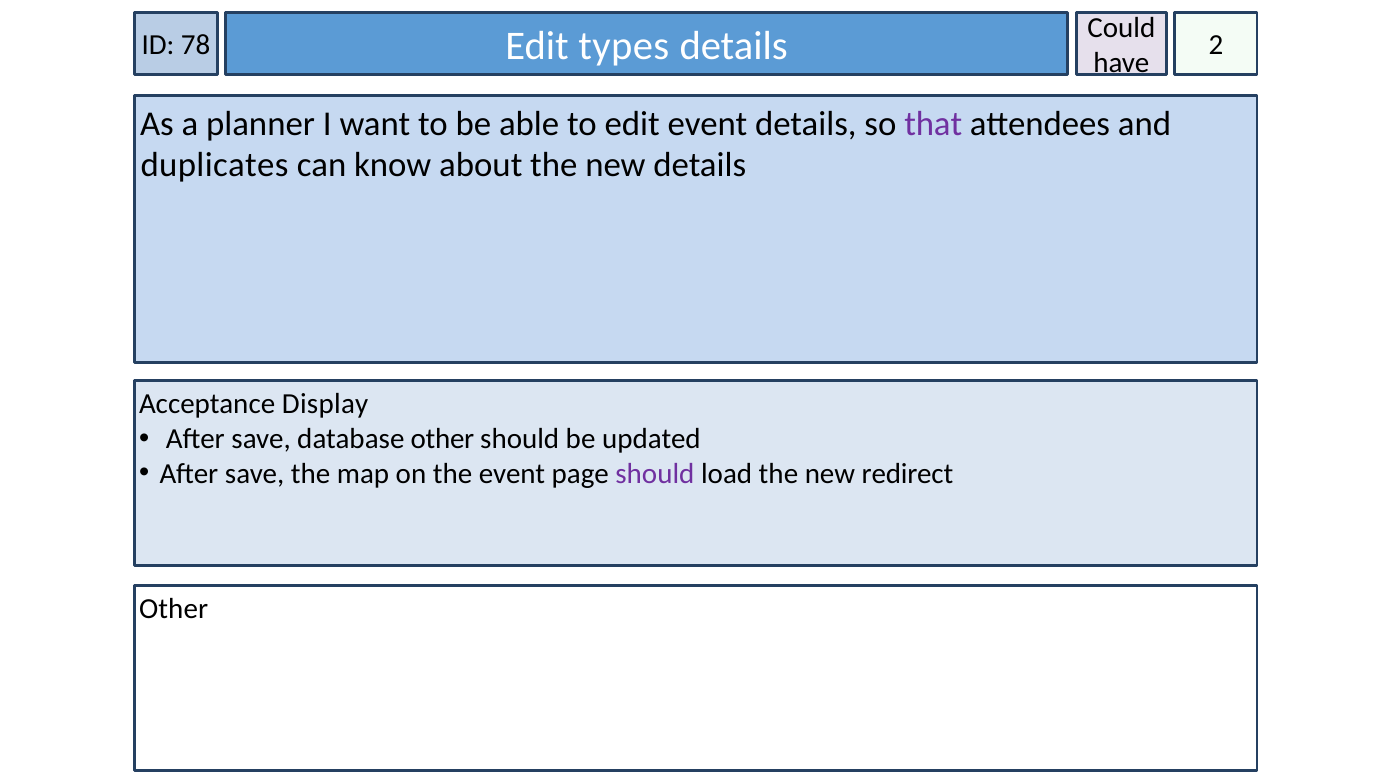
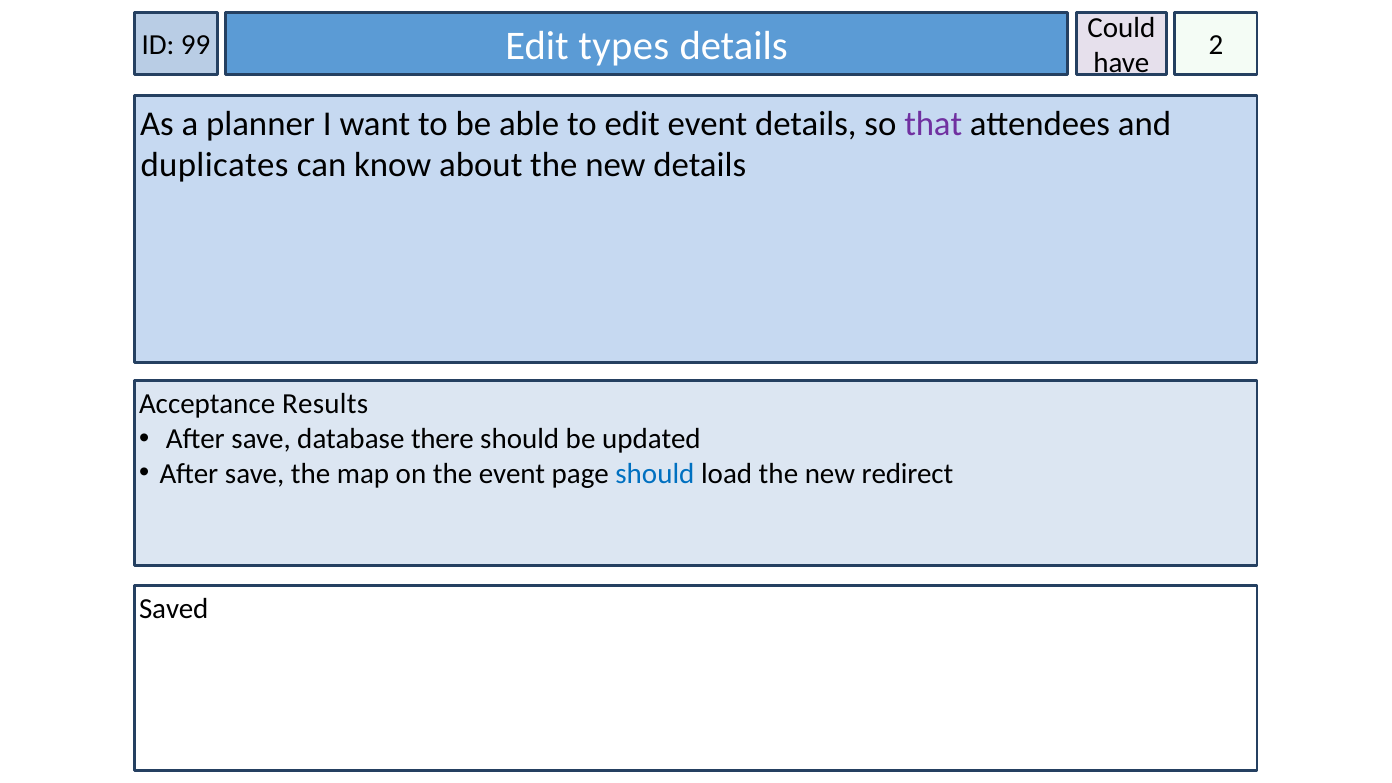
78: 78 -> 99
Display: Display -> Results
database other: other -> there
should at (655, 474) colour: purple -> blue
Other at (174, 609): Other -> Saved
